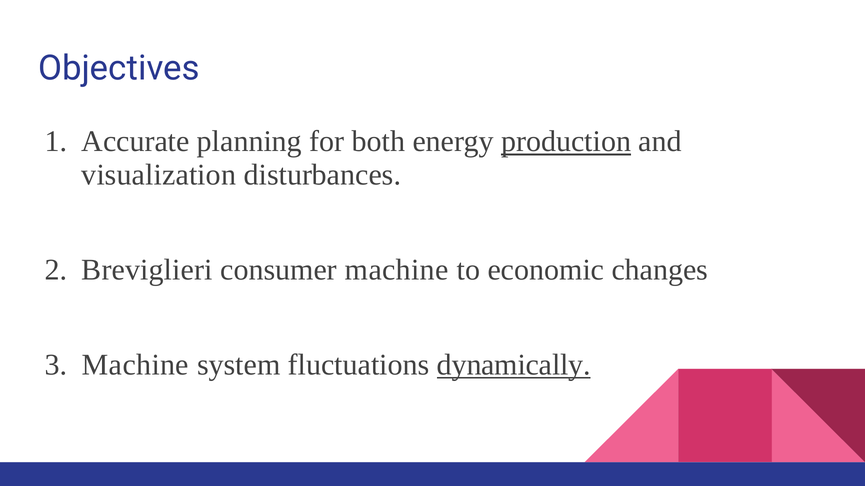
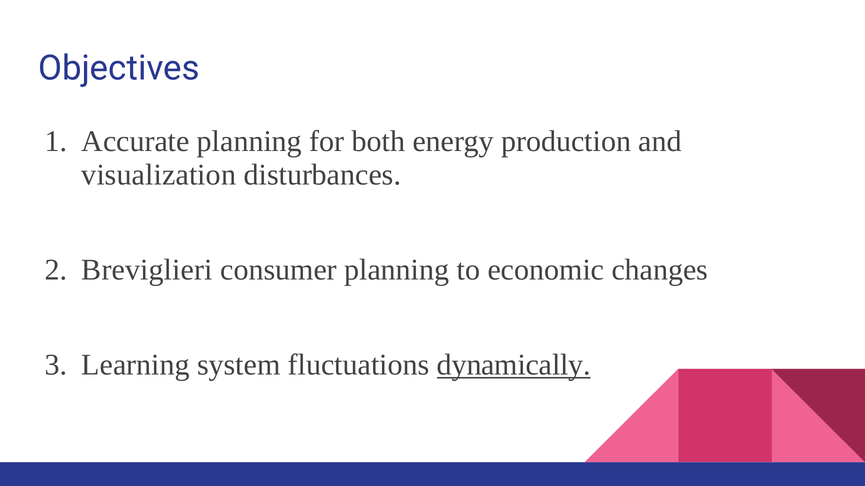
production underline: present -> none
consumer machine: machine -> planning
Machine at (135, 365): Machine -> Learning
